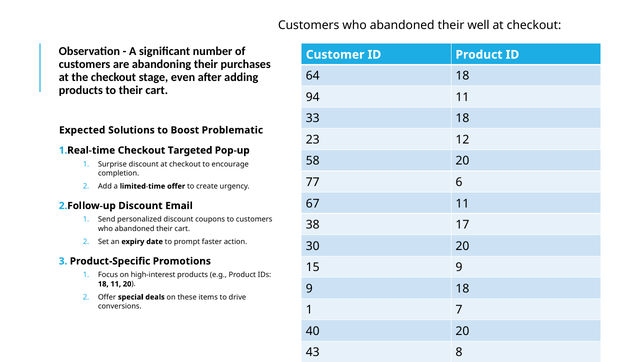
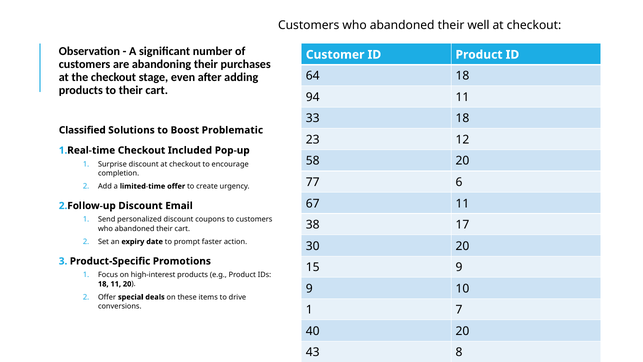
Expected: Expected -> Classified
Targeted: Targeted -> Included
9 18: 18 -> 10
